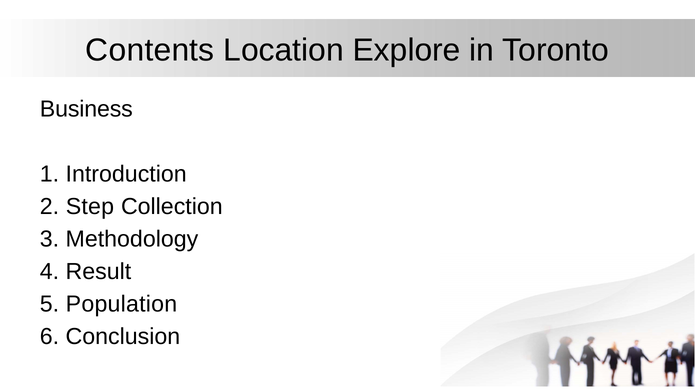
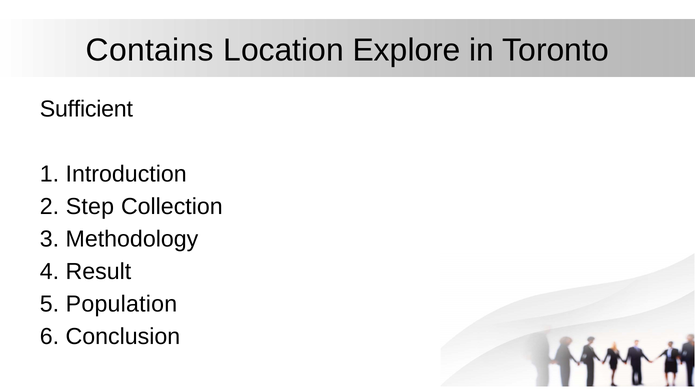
Contents: Contents -> Contains
Business: Business -> Sufficient
